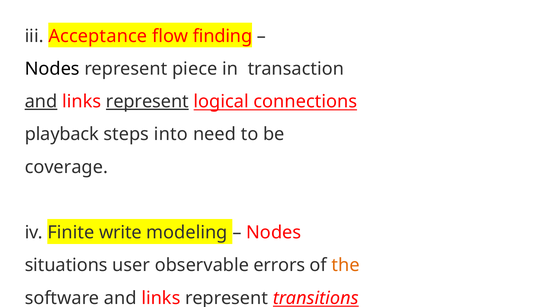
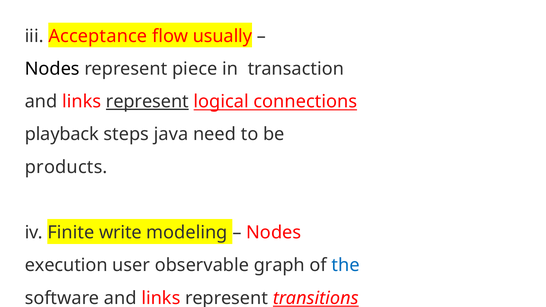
finding: finding -> usually
and at (41, 102) underline: present -> none
into: into -> java
coverage: coverage -> products
situations: situations -> execution
errors: errors -> graph
the colour: orange -> blue
